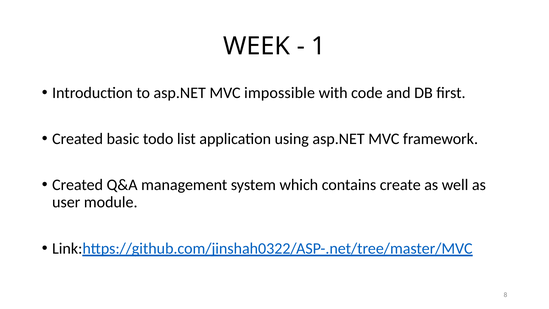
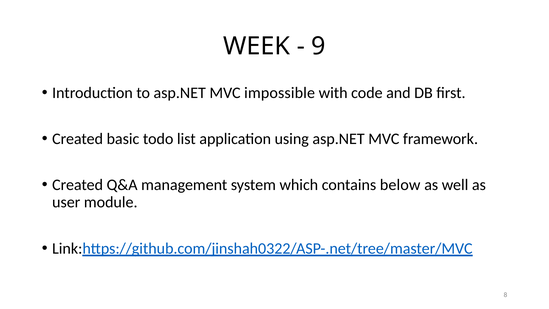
1: 1 -> 9
create: create -> below
